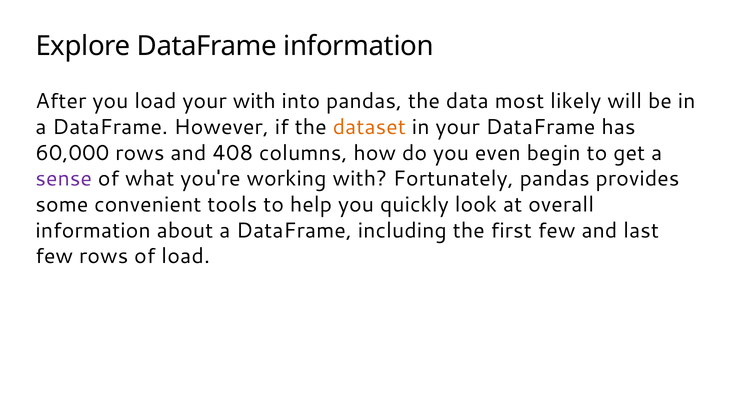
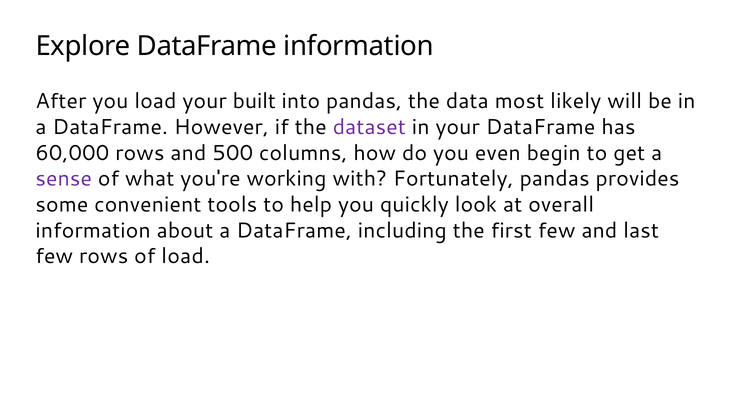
your with: with -> built
dataset colour: orange -> purple
408: 408 -> 500
